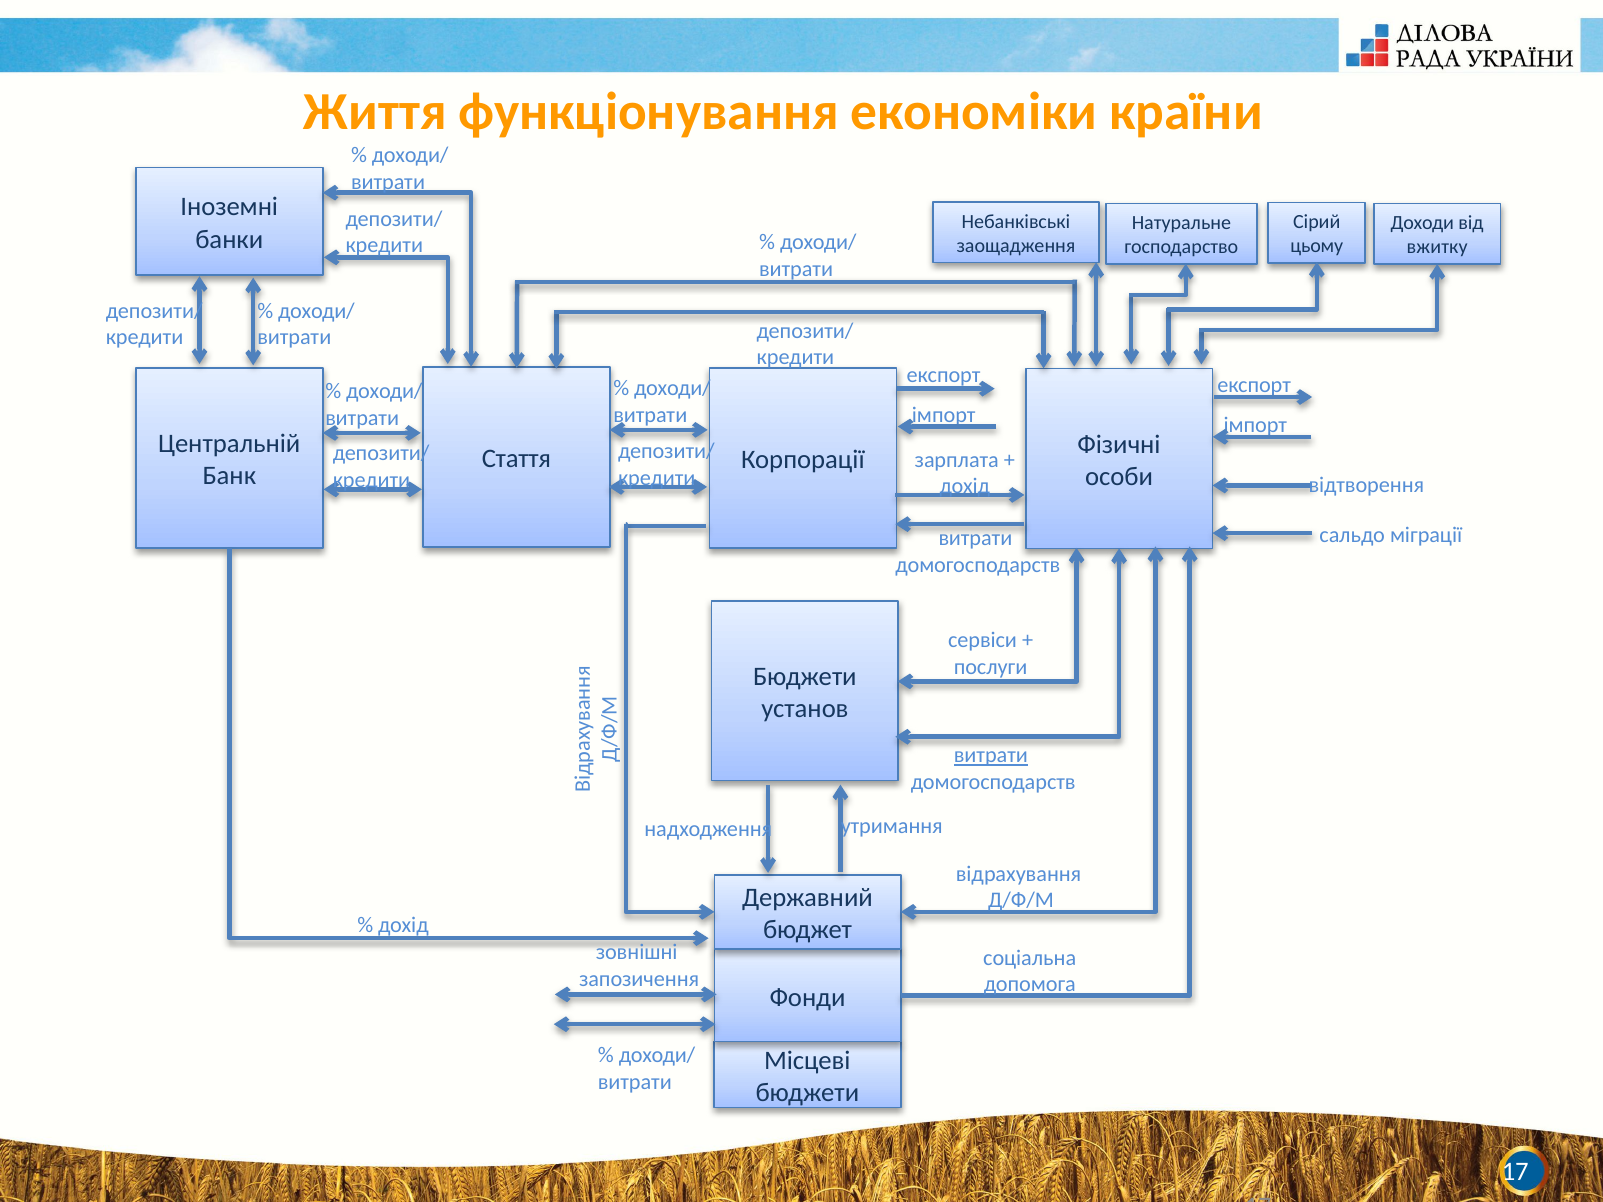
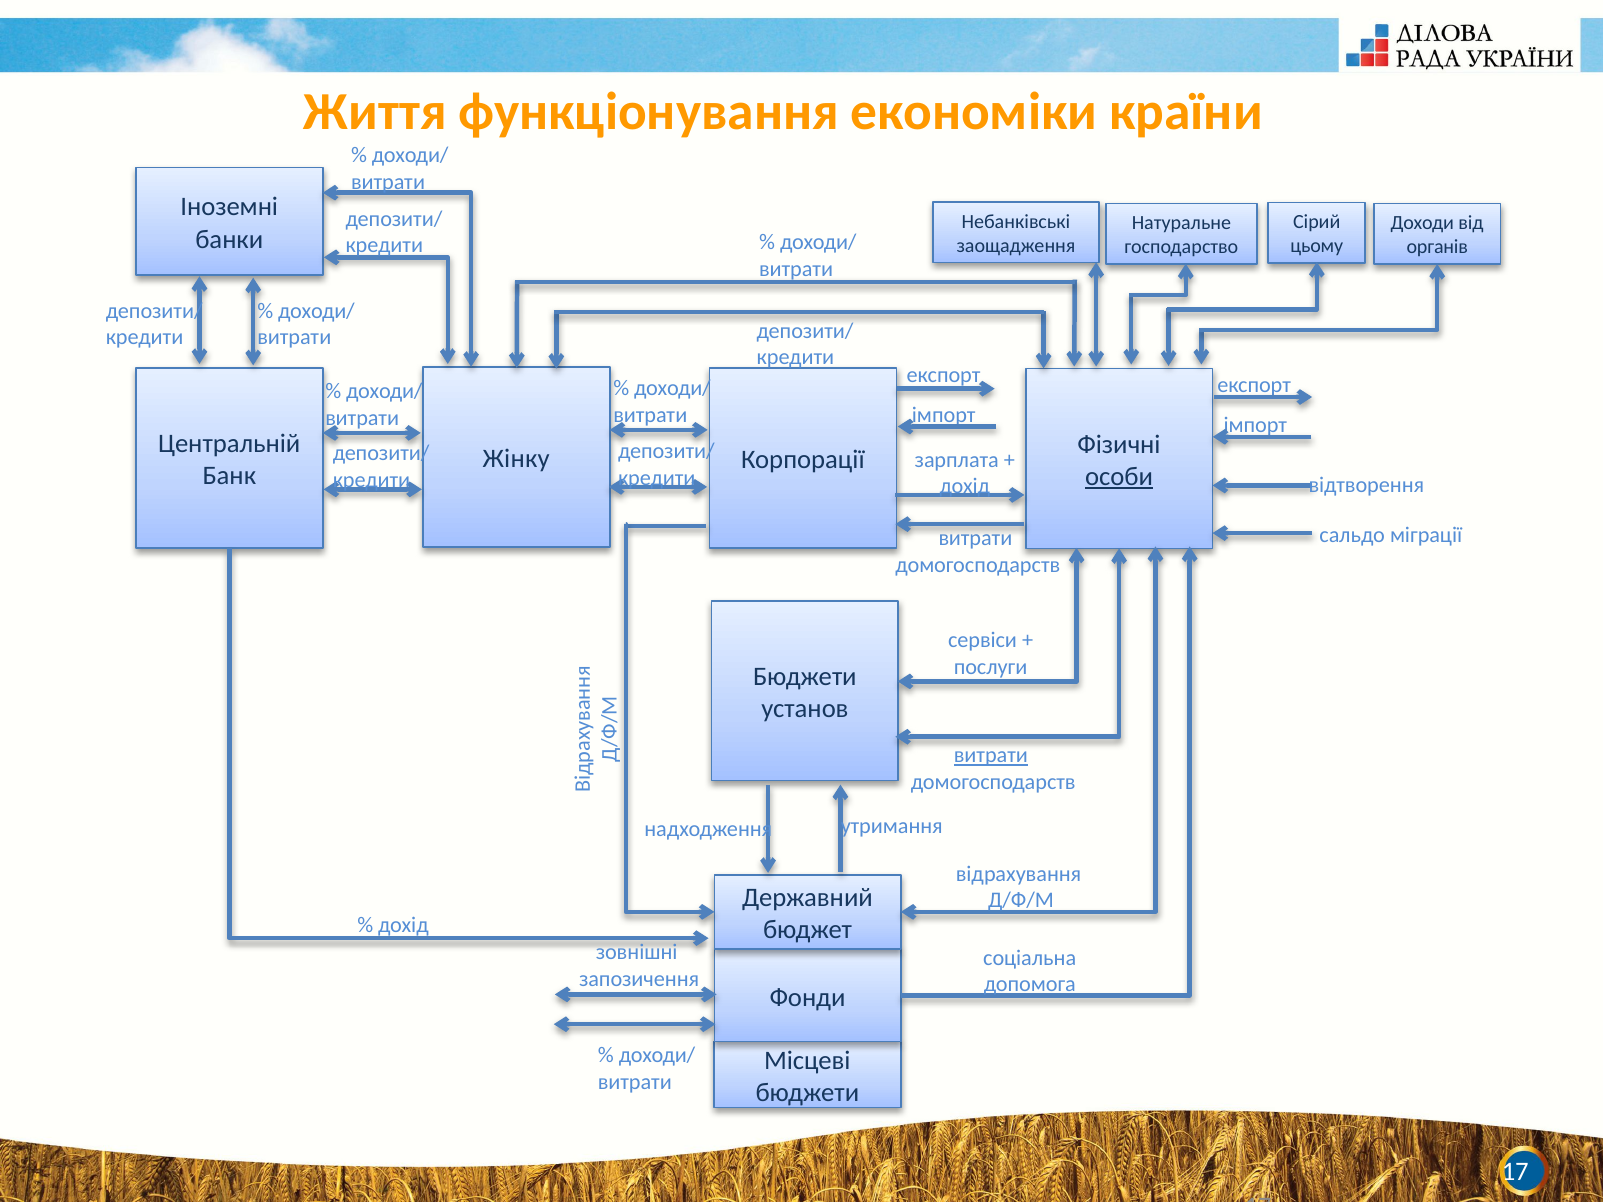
вжитку: вжитку -> органів
Стаття: Стаття -> Жінку
особи underline: none -> present
